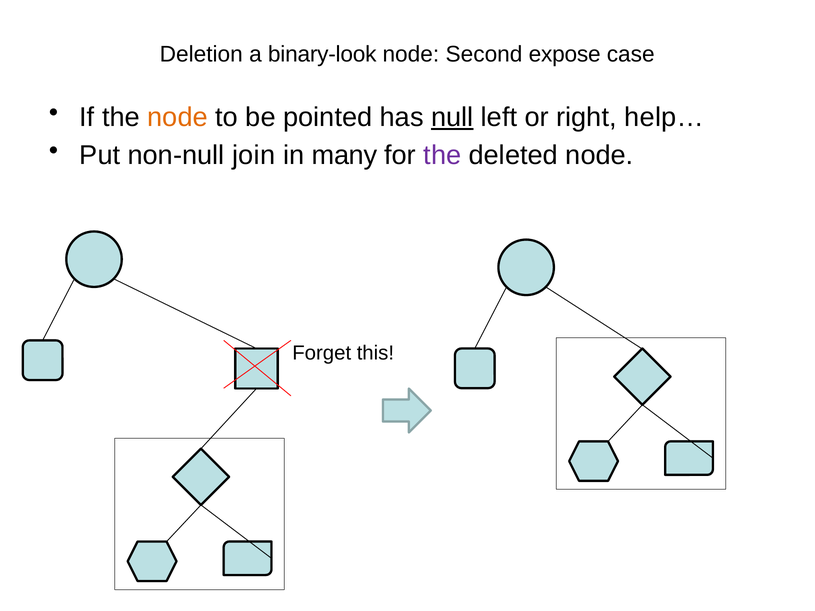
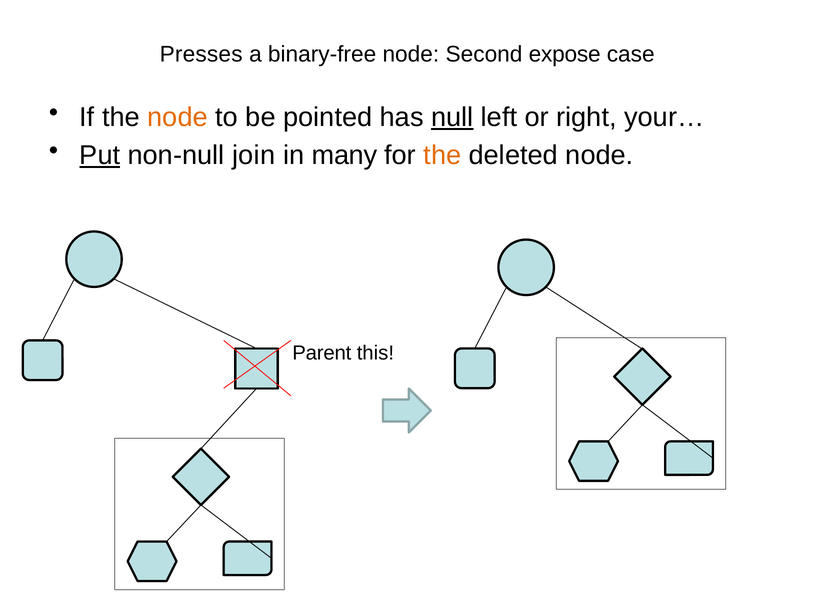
Deletion: Deletion -> Presses
binary-look: binary-look -> binary-free
help…: help… -> your…
Put underline: none -> present
the at (442, 155) colour: purple -> orange
Forget: Forget -> Parent
